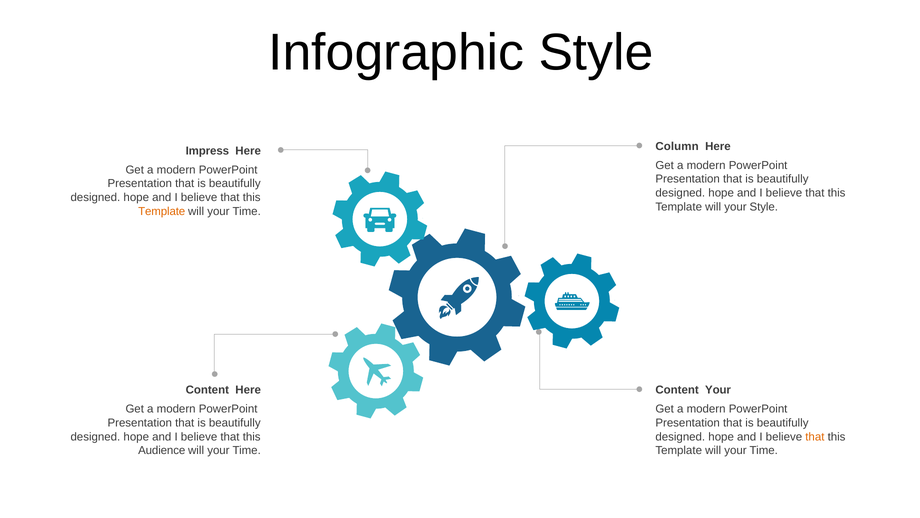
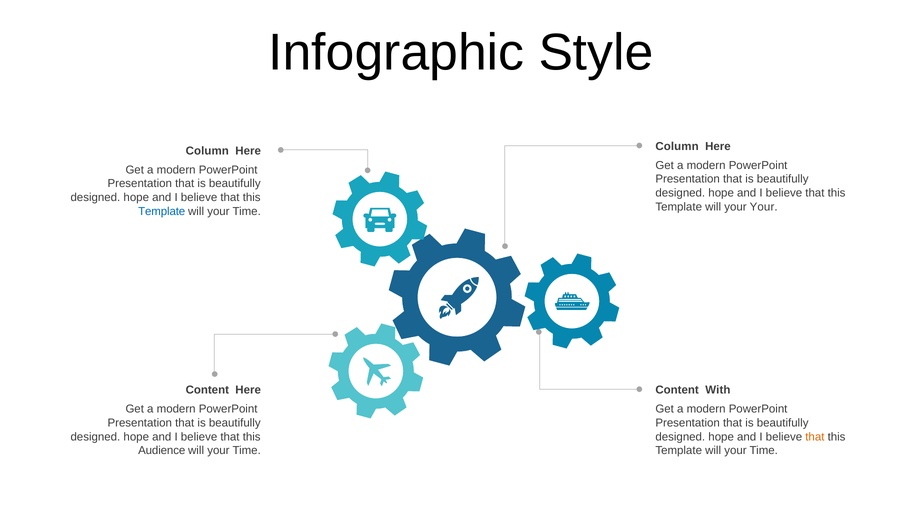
Impress at (207, 151): Impress -> Column
your Style: Style -> Your
Template at (162, 211) colour: orange -> blue
Content Your: Your -> With
